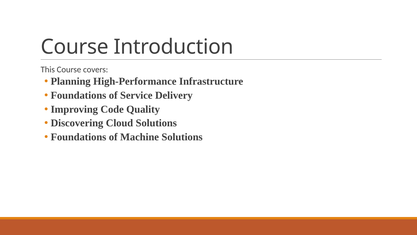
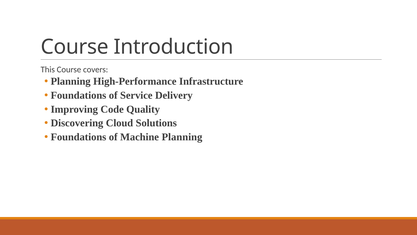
Machine Solutions: Solutions -> Planning
